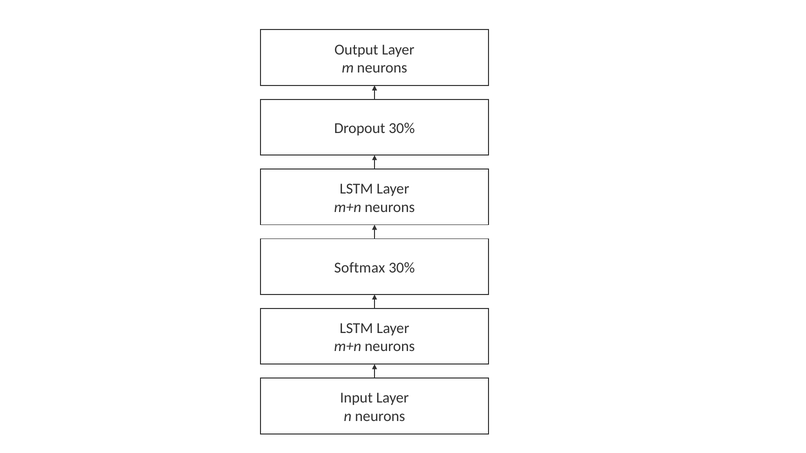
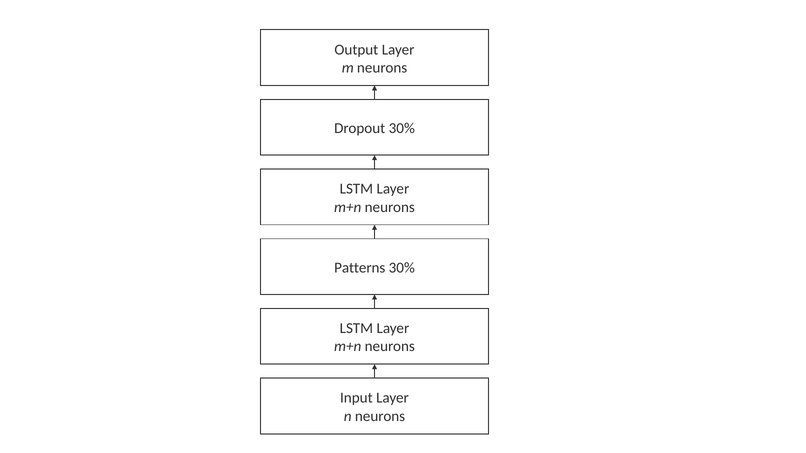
Softmax: Softmax -> Patterns
